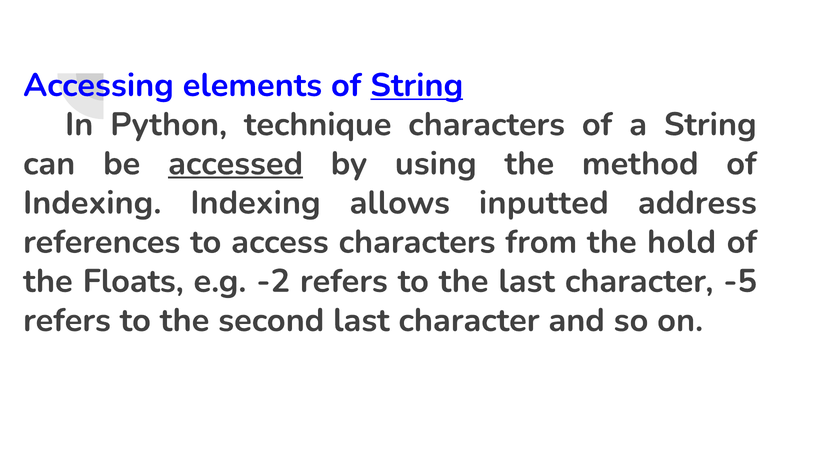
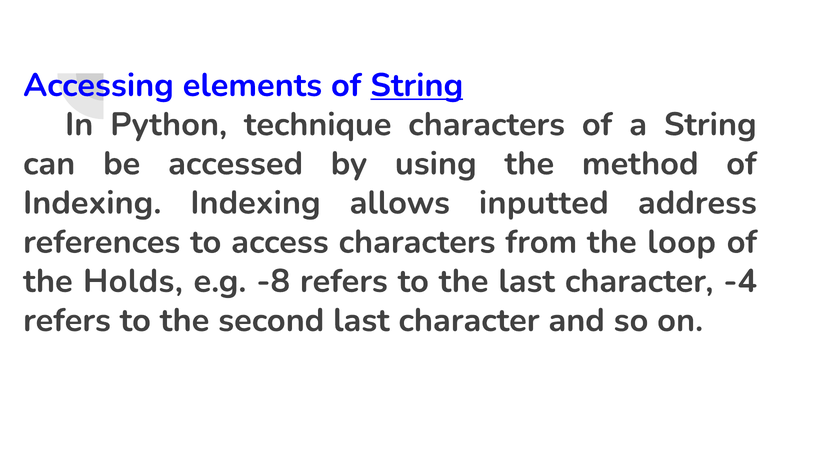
accessed underline: present -> none
hold: hold -> loop
Floats: Floats -> Holds
-2: -2 -> -8
-5: -5 -> -4
